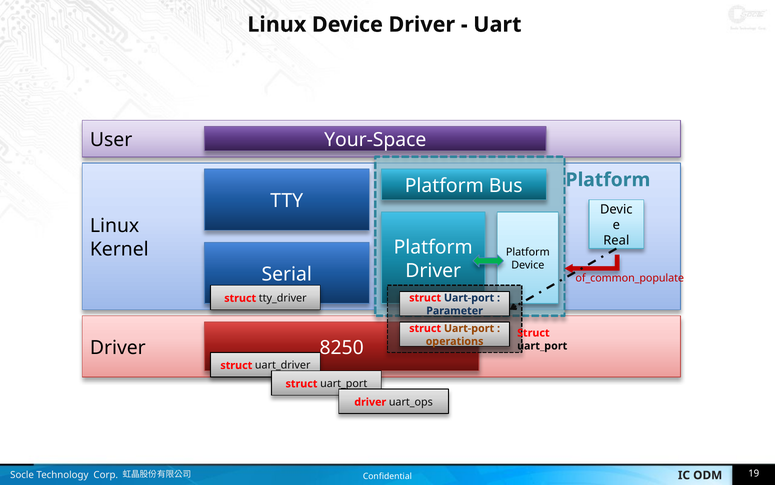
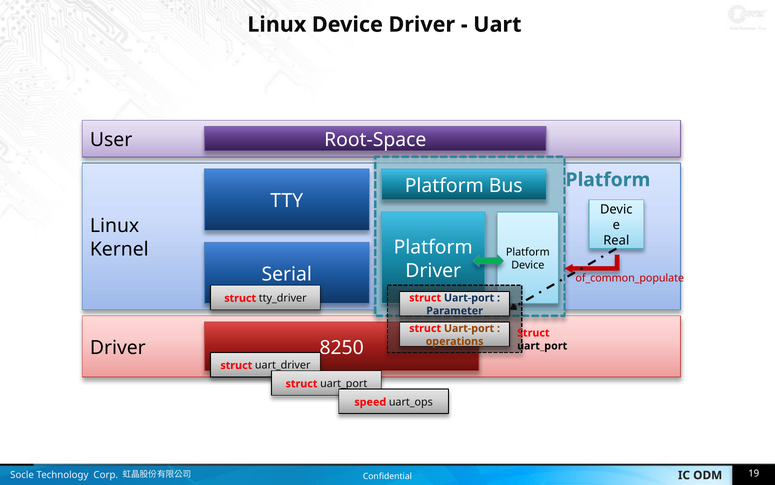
Your-Space: Your-Space -> Root-Space
driver at (370, 402): driver -> speed
